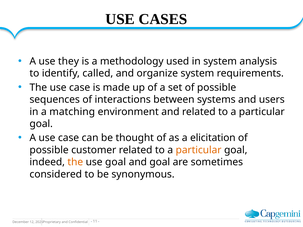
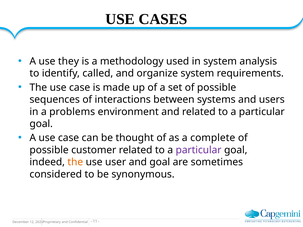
matching: matching -> problems
elicitation: elicitation -> complete
particular at (199, 150) colour: orange -> purple
use goal: goal -> user
